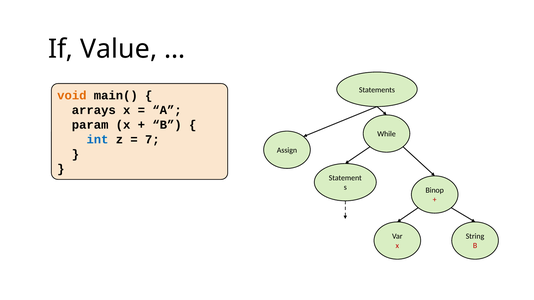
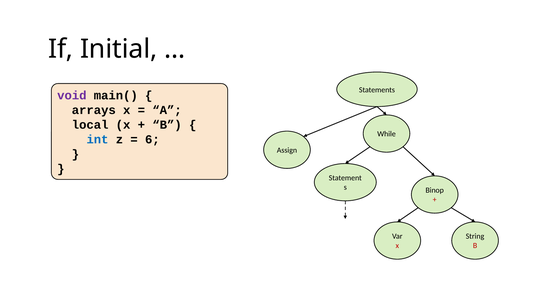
Value: Value -> Initial
void colour: orange -> purple
param: param -> local
7: 7 -> 6
